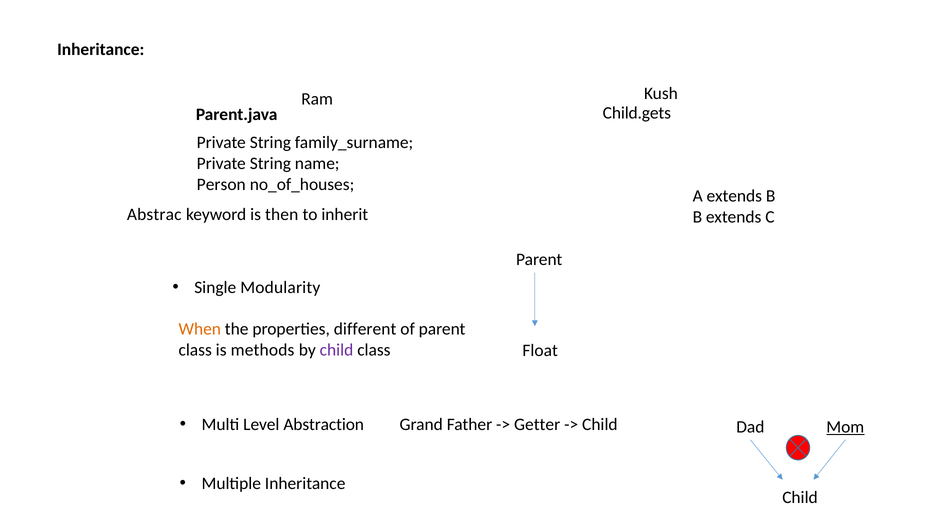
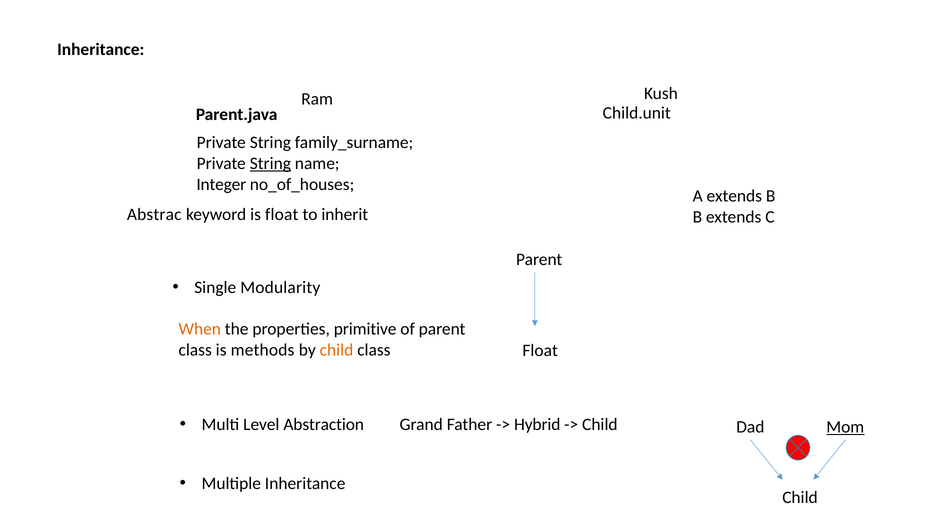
Child.gets: Child.gets -> Child.unit
String at (270, 163) underline: none -> present
Person: Person -> Integer
is then: then -> float
different: different -> primitive
child at (337, 350) colour: purple -> orange
Getter: Getter -> Hybrid
